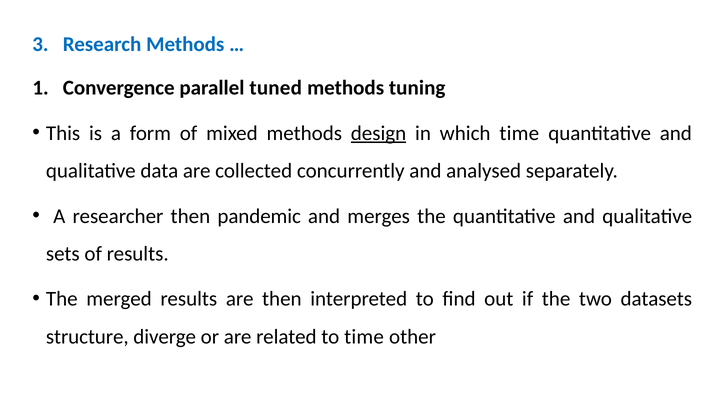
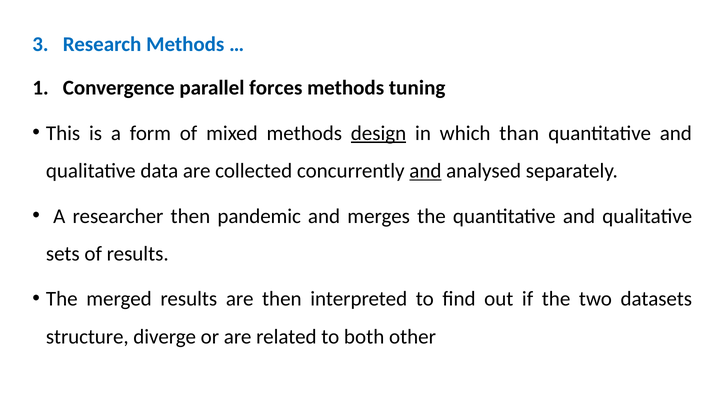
tuned: tuned -> forces
which time: time -> than
and at (425, 171) underline: none -> present
to time: time -> both
